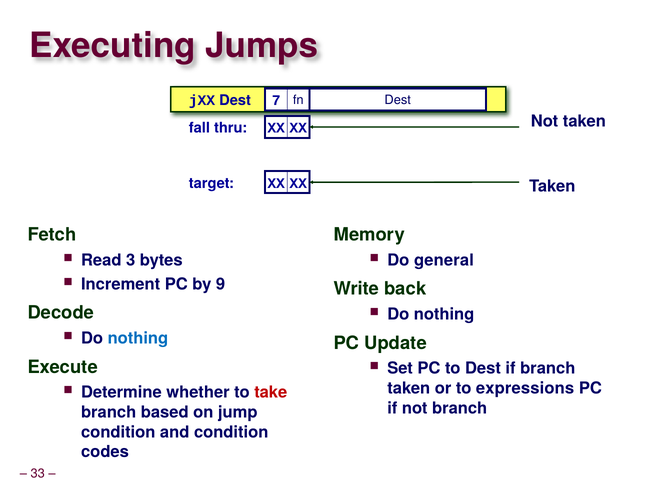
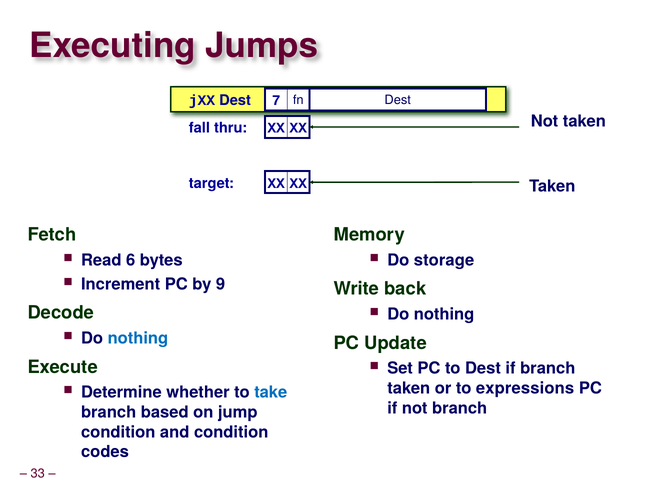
3: 3 -> 6
general: general -> storage
take colour: red -> blue
